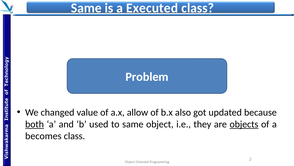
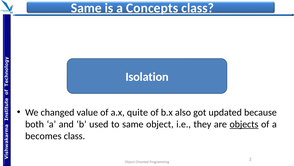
Executed: Executed -> Concepts
Problem: Problem -> Isolation
allow: allow -> quite
both underline: present -> none
